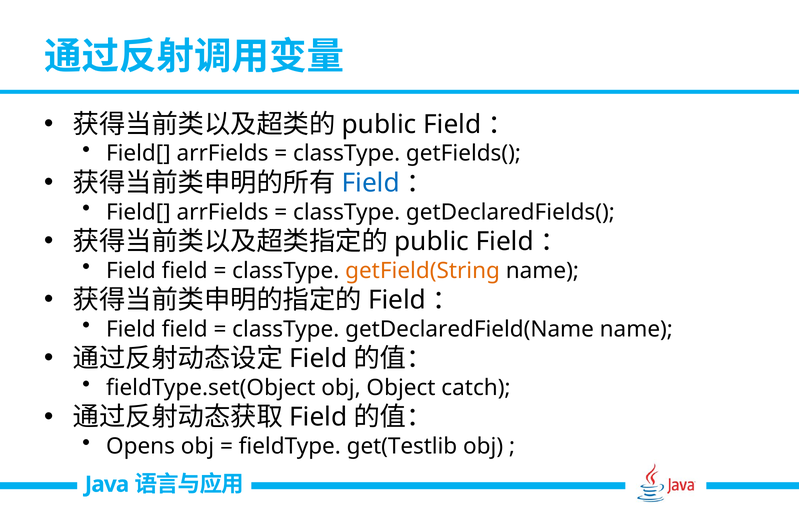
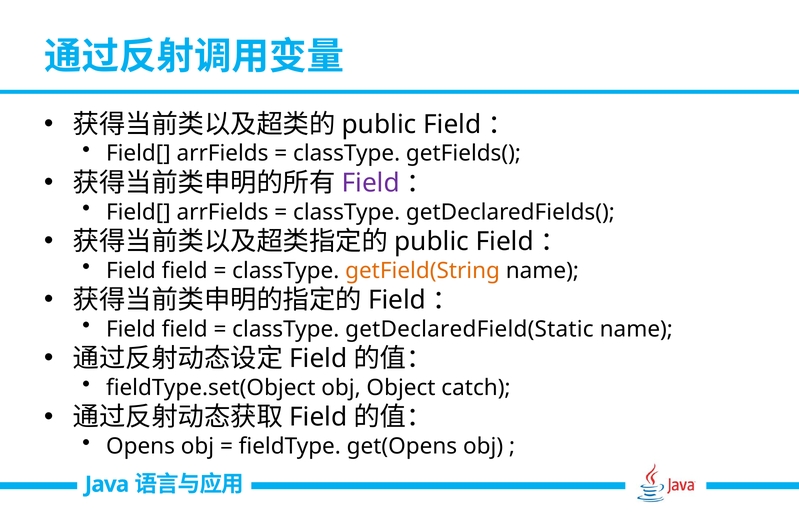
Field at (371, 183) colour: blue -> purple
getDeclaredField(Name: getDeclaredField(Name -> getDeclaredField(Static
get(Testlib: get(Testlib -> get(Opens
